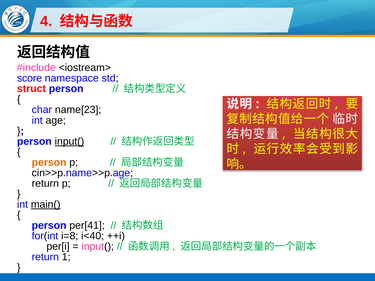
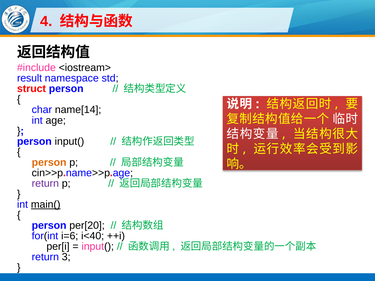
score: score -> result
name[23: name[23 -> name[14
input( at (69, 141) underline: present -> none
return at (45, 184) colour: black -> purple
per[41: per[41 -> per[20
i=8: i=8 -> i=6
1: 1 -> 3
